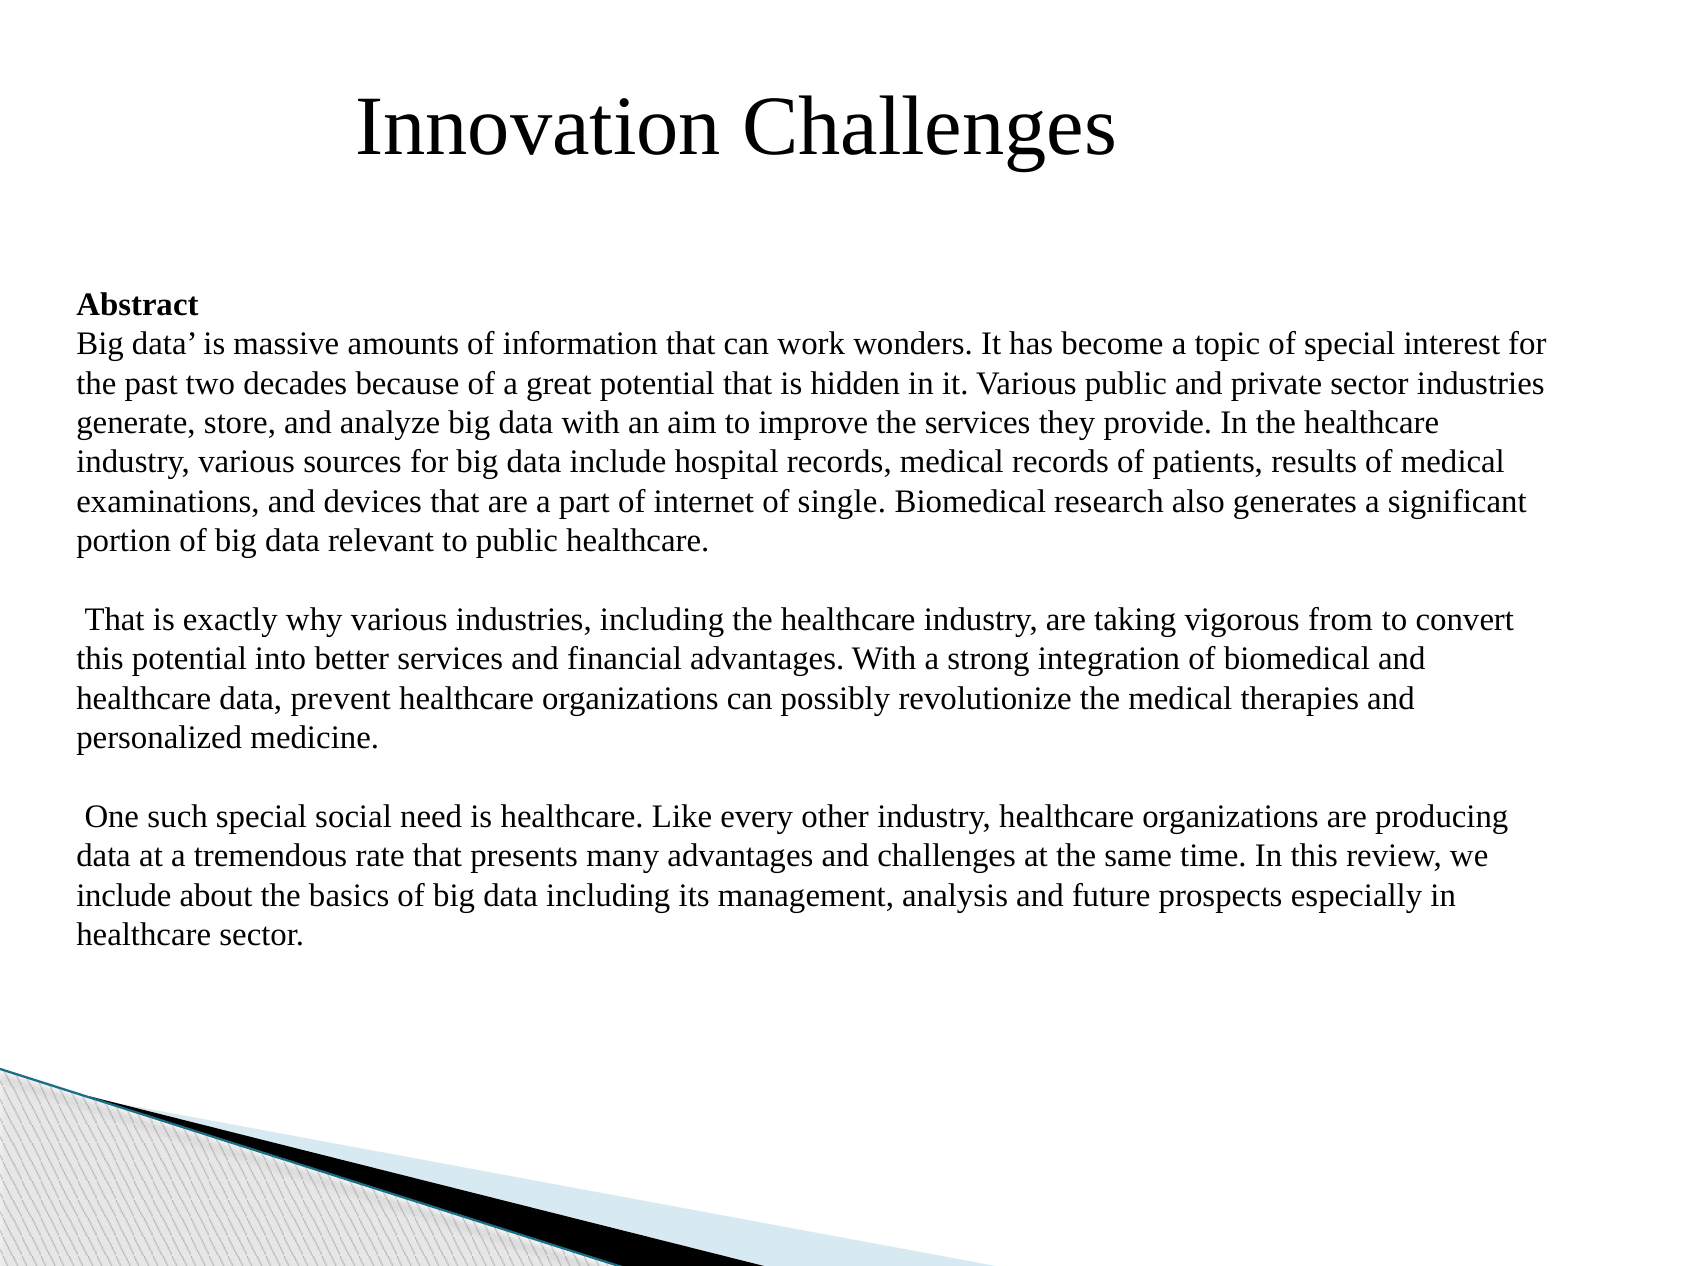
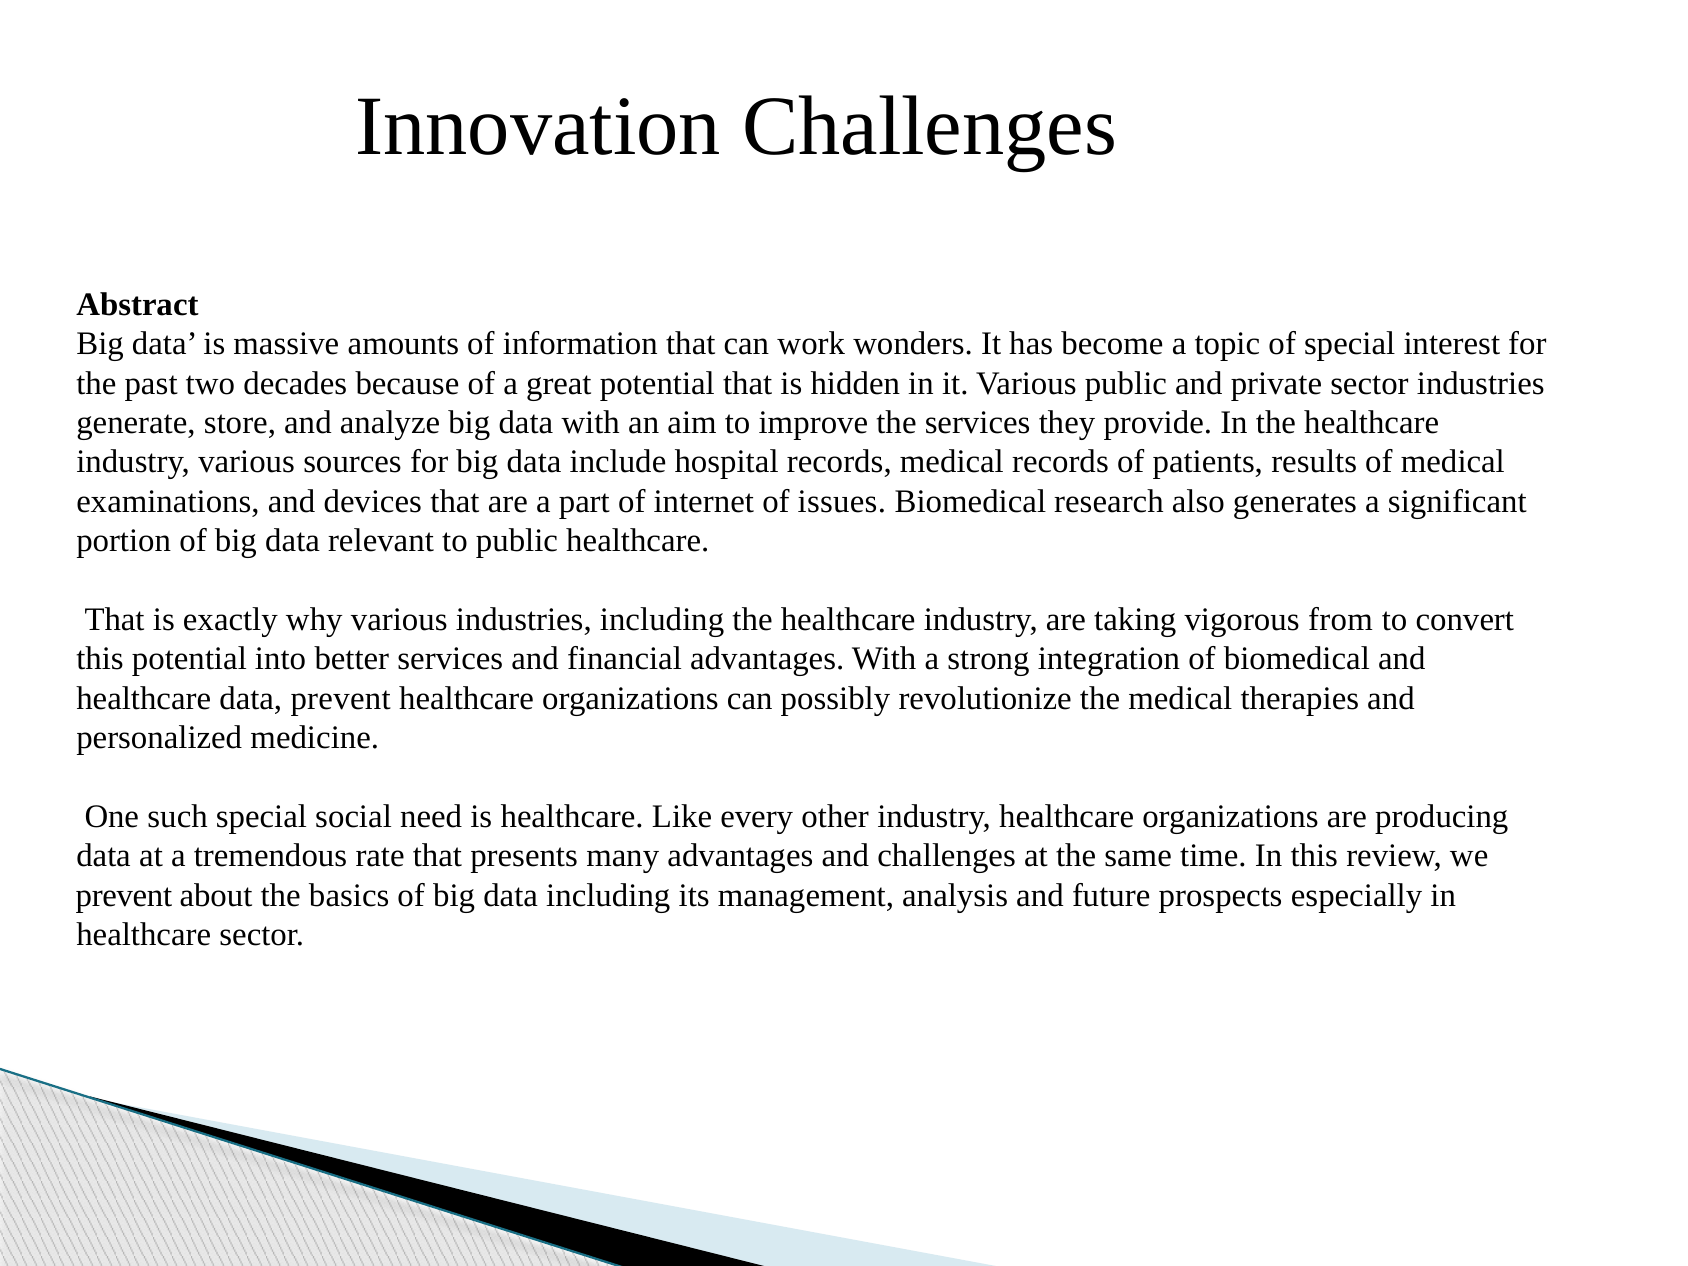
single: single -> issues
include at (124, 896): include -> prevent
